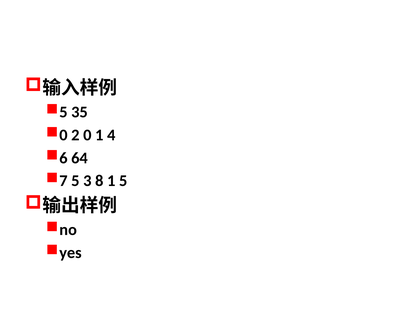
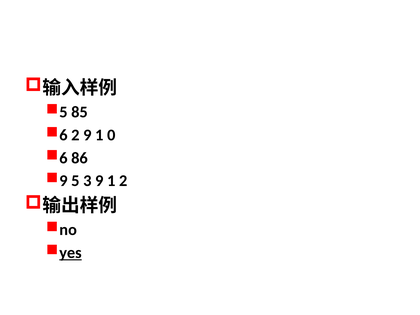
35: 35 -> 85
0 at (63, 135): 0 -> 6
2 0: 0 -> 9
4: 4 -> 0
64: 64 -> 86
7 at (63, 181): 7 -> 9
3 8: 8 -> 9
1 5: 5 -> 2
yes underline: none -> present
